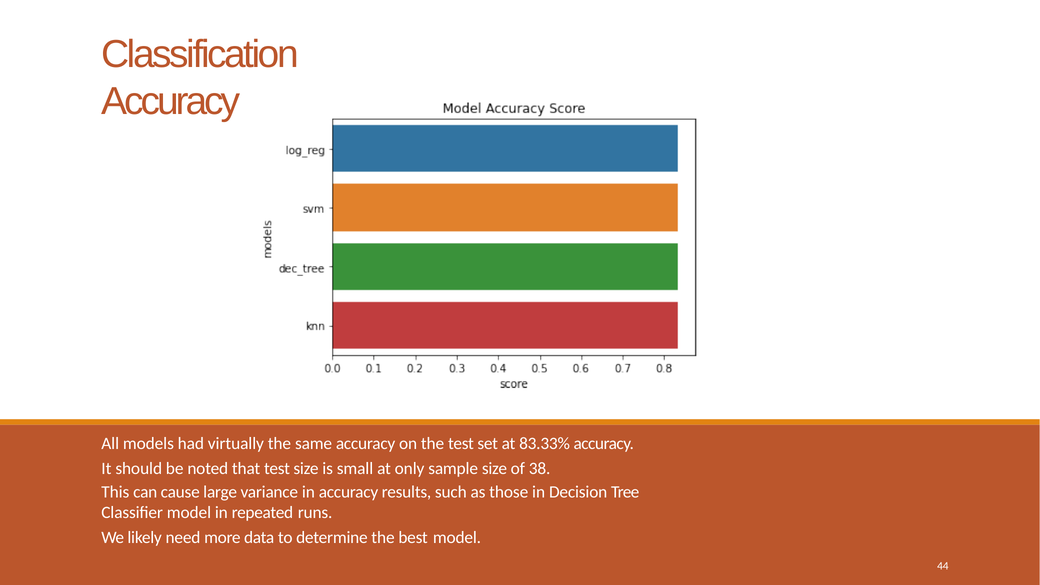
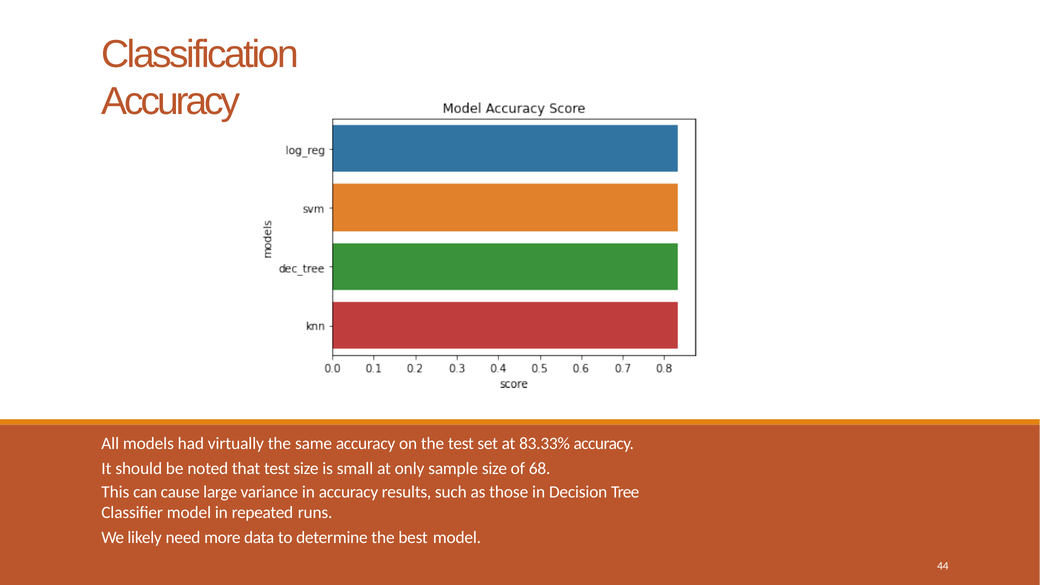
38: 38 -> 68
